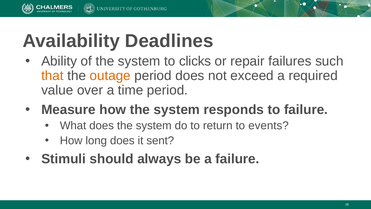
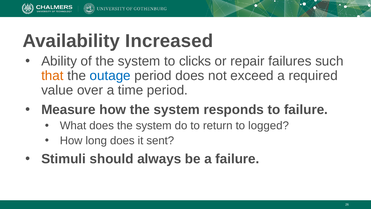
Deadlines: Deadlines -> Increased
outage colour: orange -> blue
events: events -> logged
